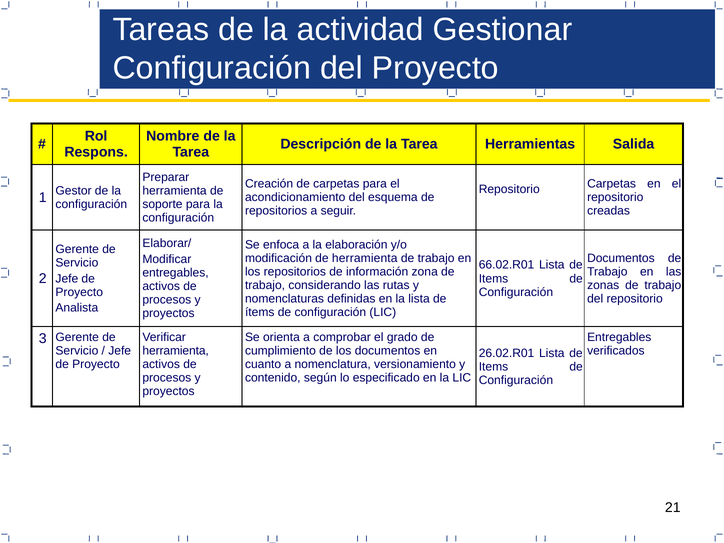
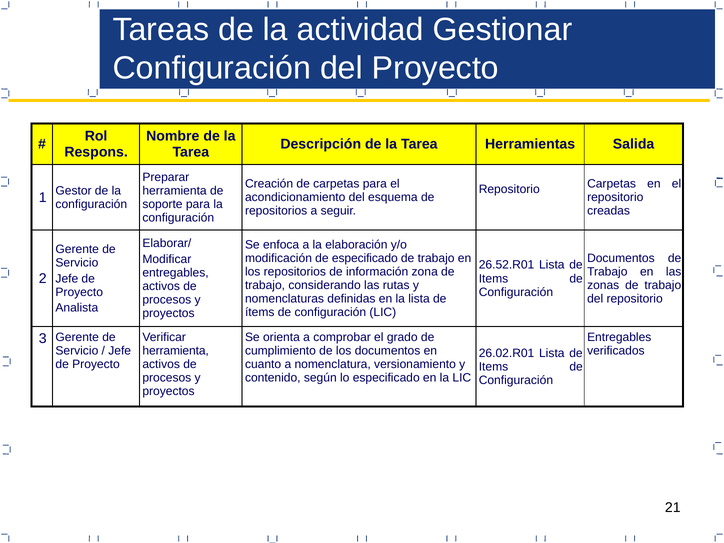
de herramienta: herramienta -> especificado
66.02.R01: 66.02.R01 -> 26.52.R01
